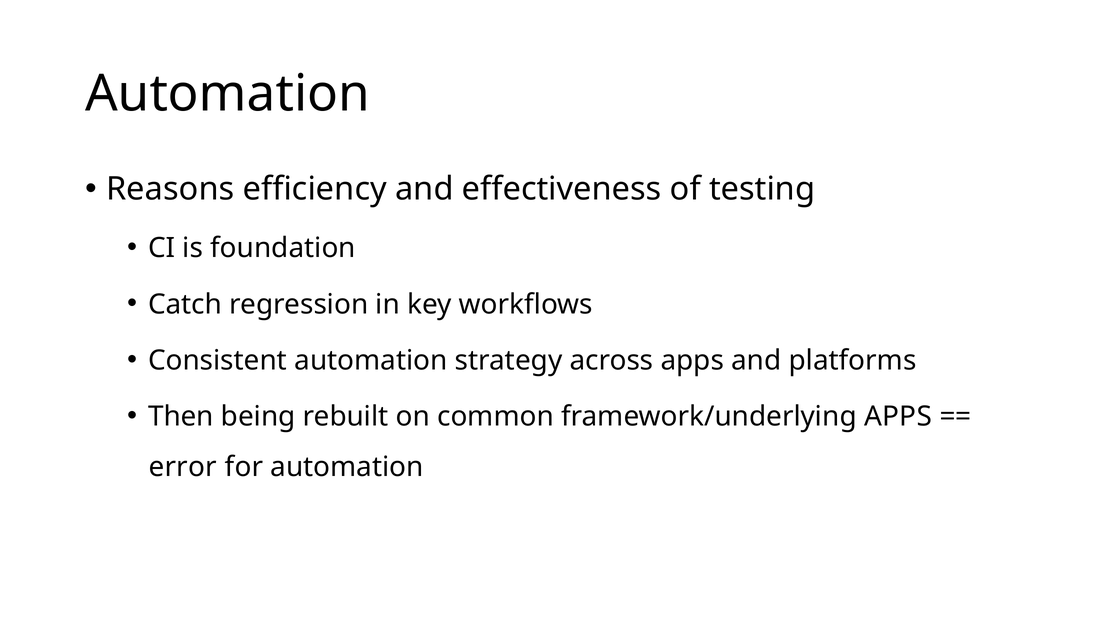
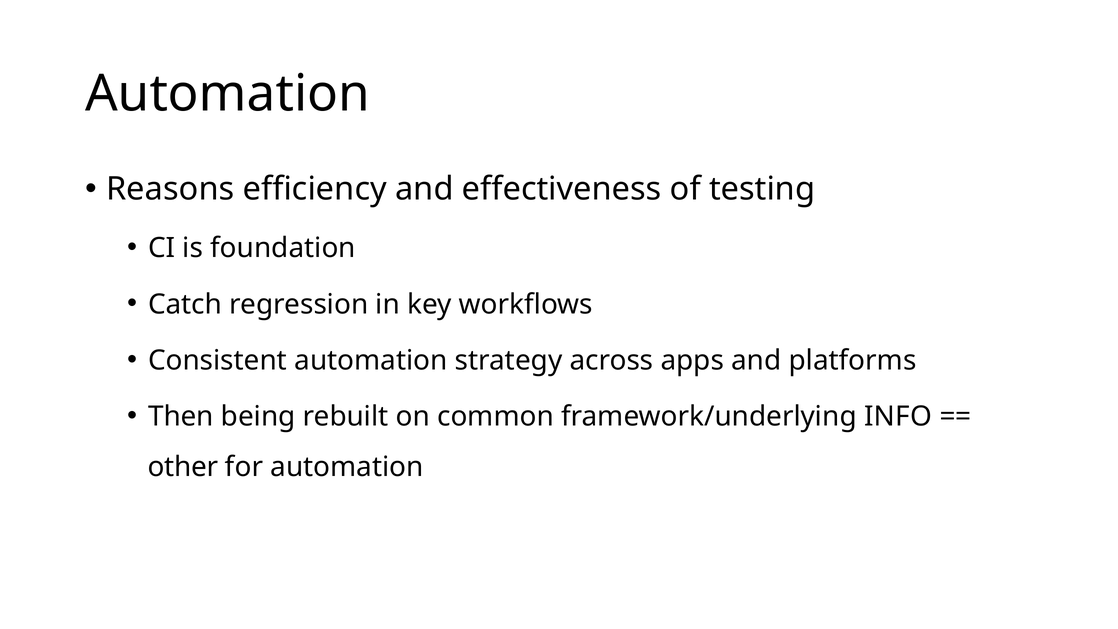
framework/underlying APPS: APPS -> INFO
error: error -> other
